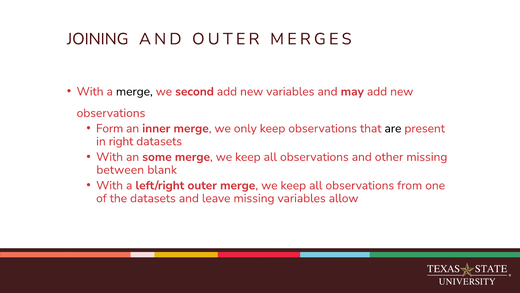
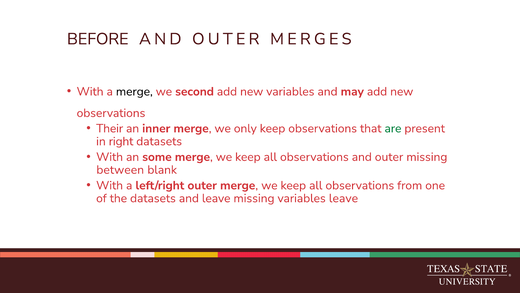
JOINING: JOINING -> BEFORE
Form: Form -> Their
are colour: black -> green
observations and other: other -> outer
variables allow: allow -> leave
